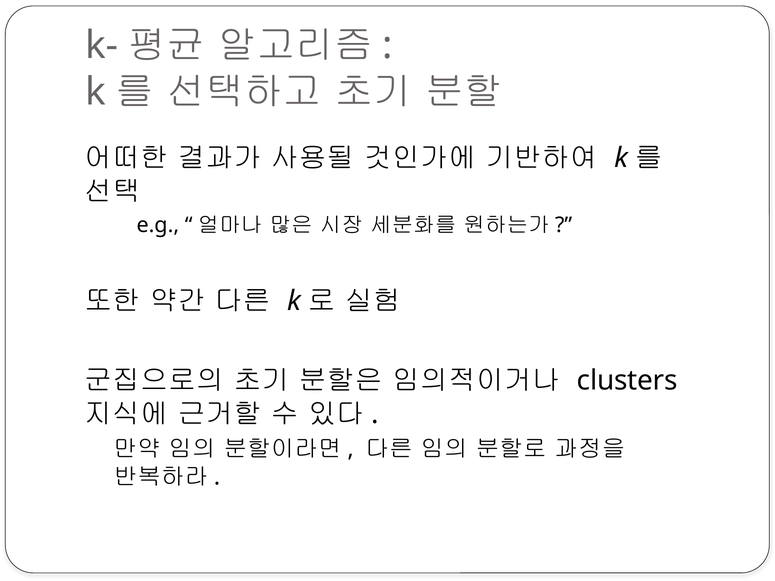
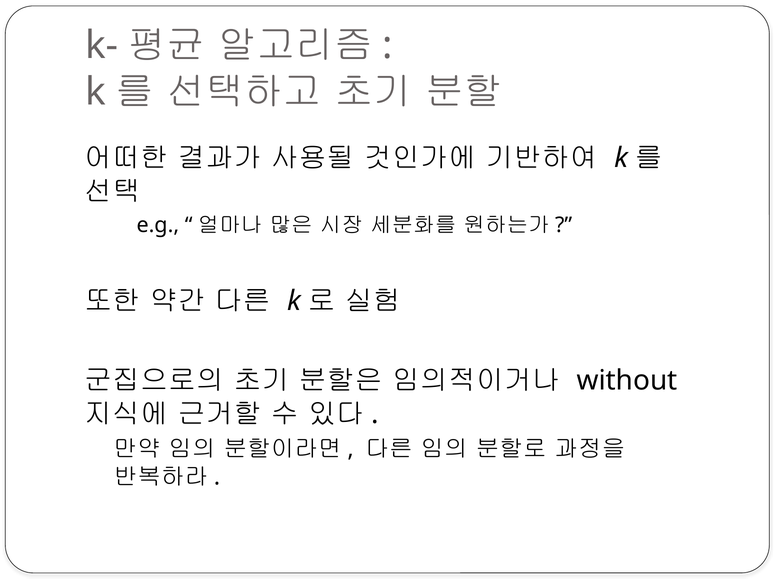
clusters: clusters -> without
